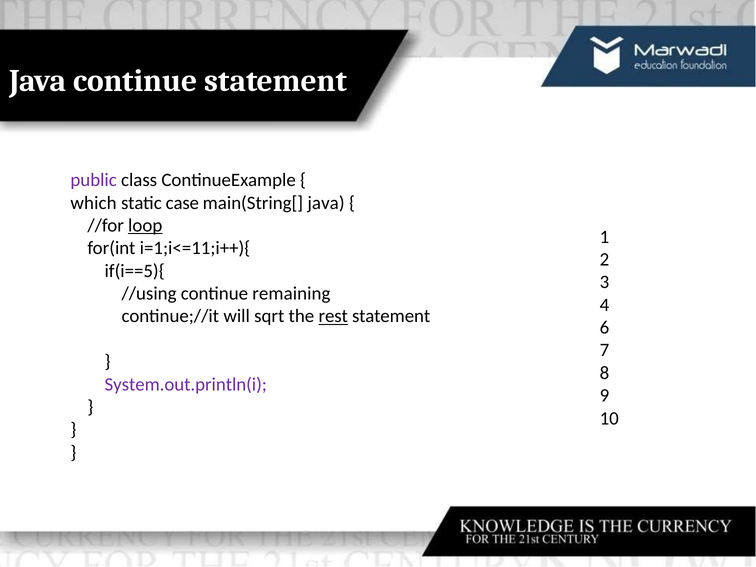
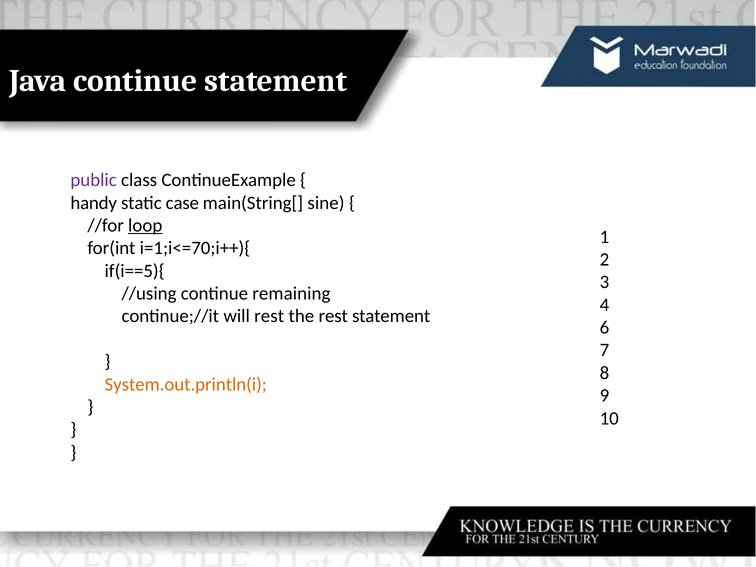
which: which -> handy
main(String[ java: java -> sine
i=1;i<=11;i++){: i=1;i<=11;i++){ -> i=1;i<=70;i++){
will sqrt: sqrt -> rest
rest at (333, 316) underline: present -> none
System.out.println(i colour: purple -> orange
